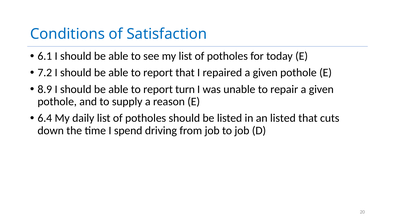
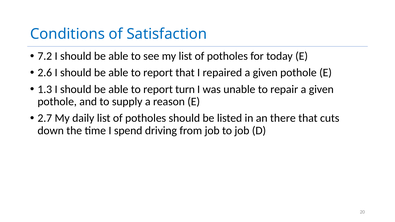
6.1: 6.1 -> 7.2
7.2: 7.2 -> 2.6
8.9: 8.9 -> 1.3
6.4: 6.4 -> 2.7
an listed: listed -> there
